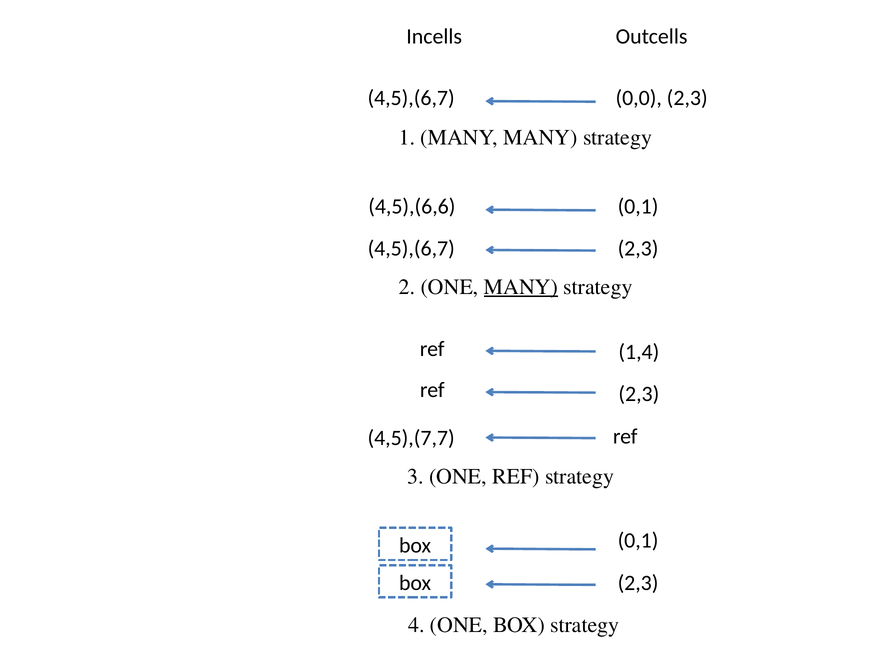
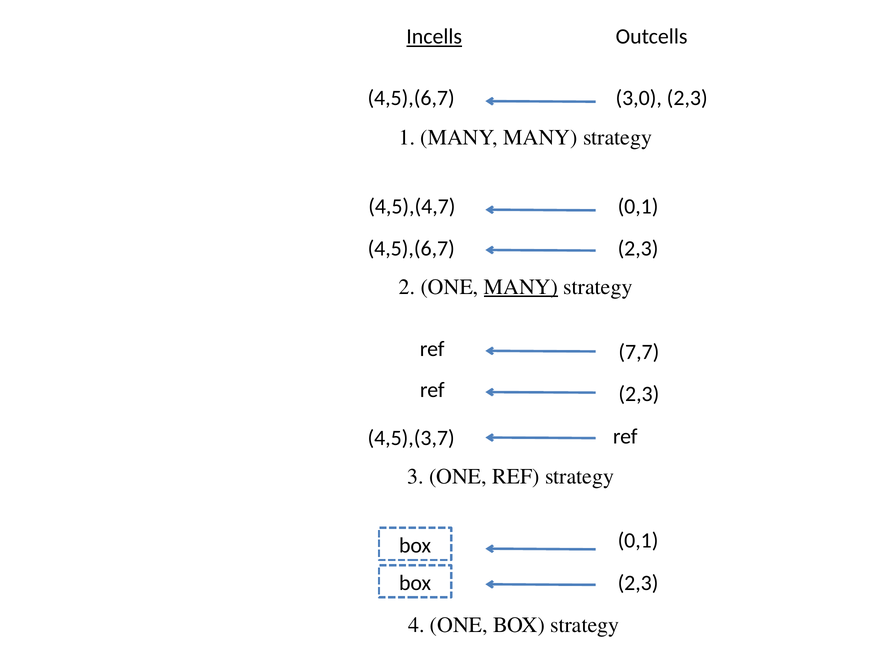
Incells underline: none -> present
0,0: 0,0 -> 3,0
4,5),(6,6: 4,5),(6,6 -> 4,5),(4,7
1,4: 1,4 -> 7,7
4,5),(7,7: 4,5),(7,7 -> 4,5),(3,7
